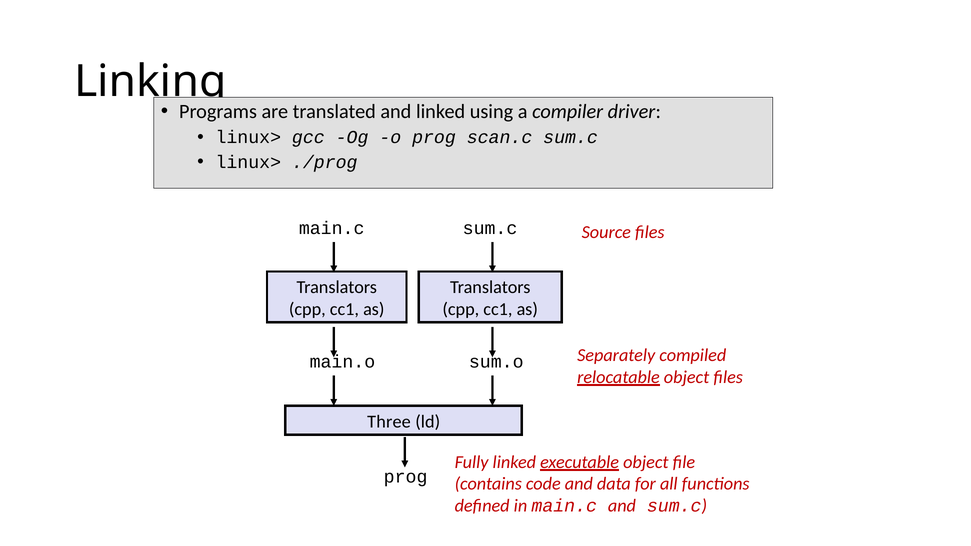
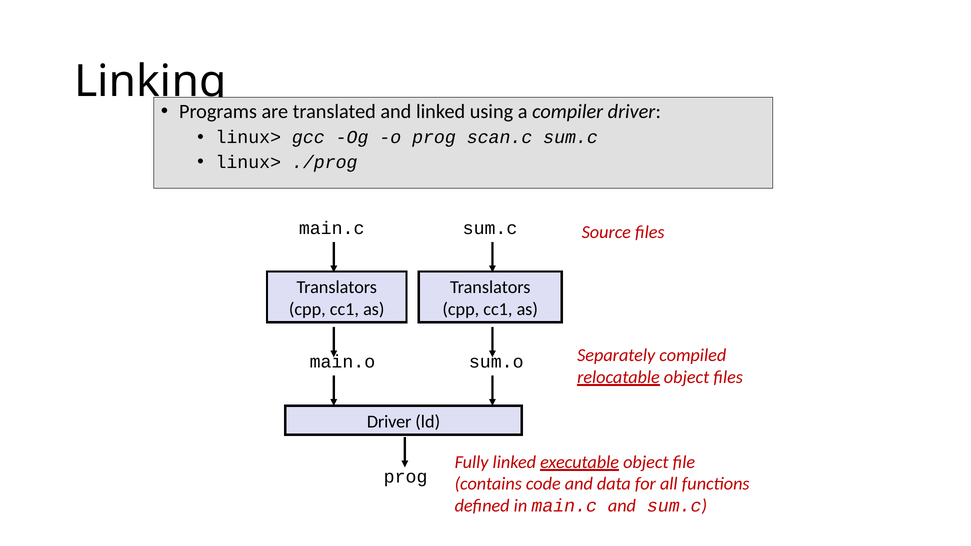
Three at (389, 422): Three -> Driver
